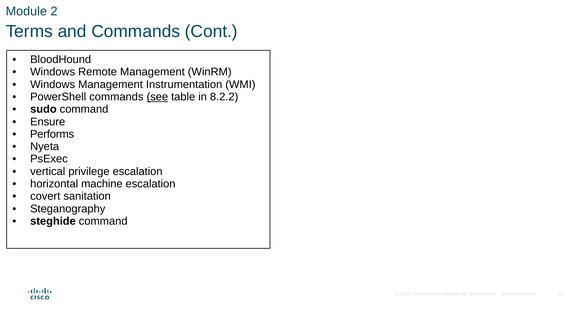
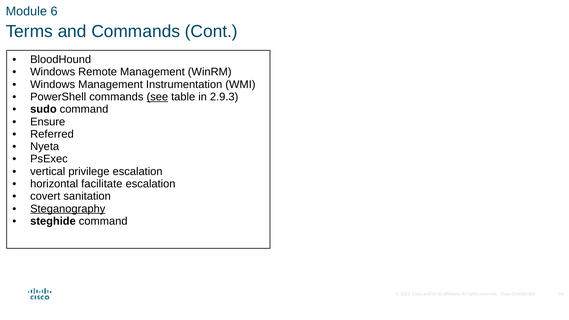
2: 2 -> 6
8.2.2: 8.2.2 -> 2.9.3
Performs: Performs -> Referred
machine: machine -> facilitate
Steganography underline: none -> present
